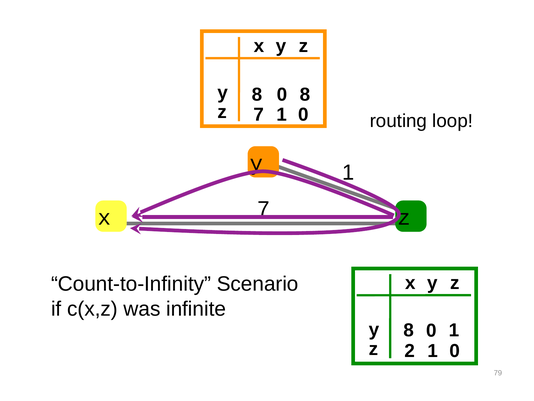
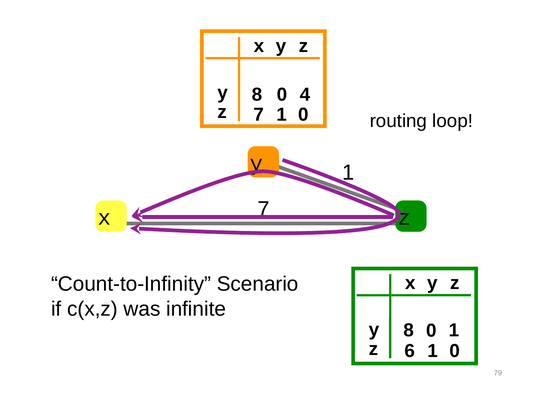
8 at (305, 95): 8 -> 4
2: 2 -> 6
